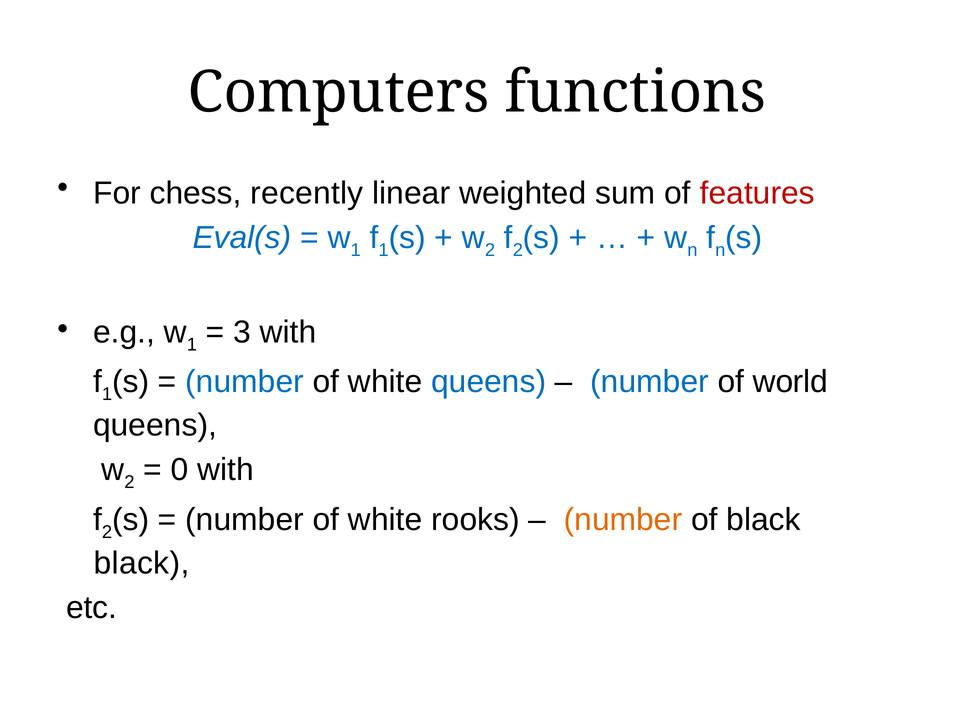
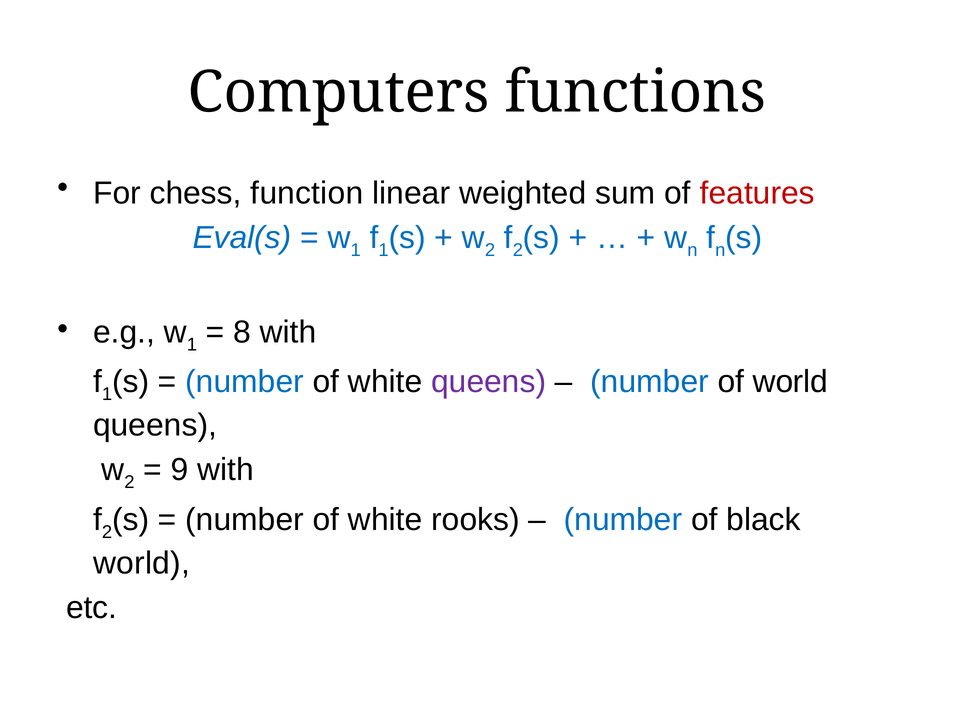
recently: recently -> function
3: 3 -> 8
queens at (489, 382) colour: blue -> purple
0: 0 -> 9
number at (623, 520) colour: orange -> blue
black at (142, 563): black -> world
